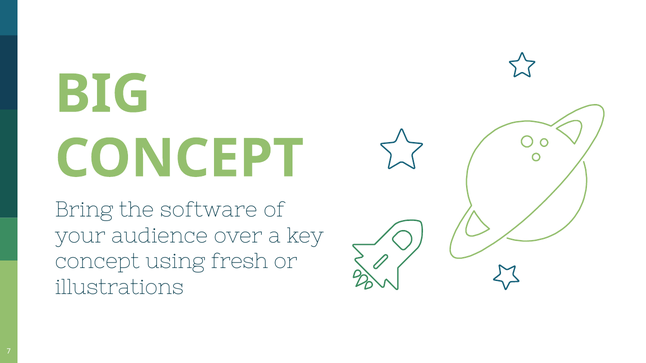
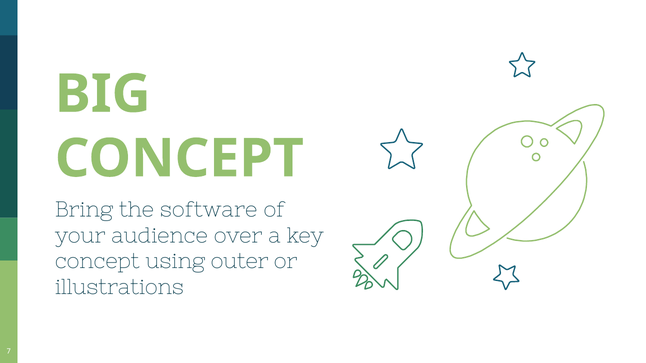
fresh: fresh -> outer
